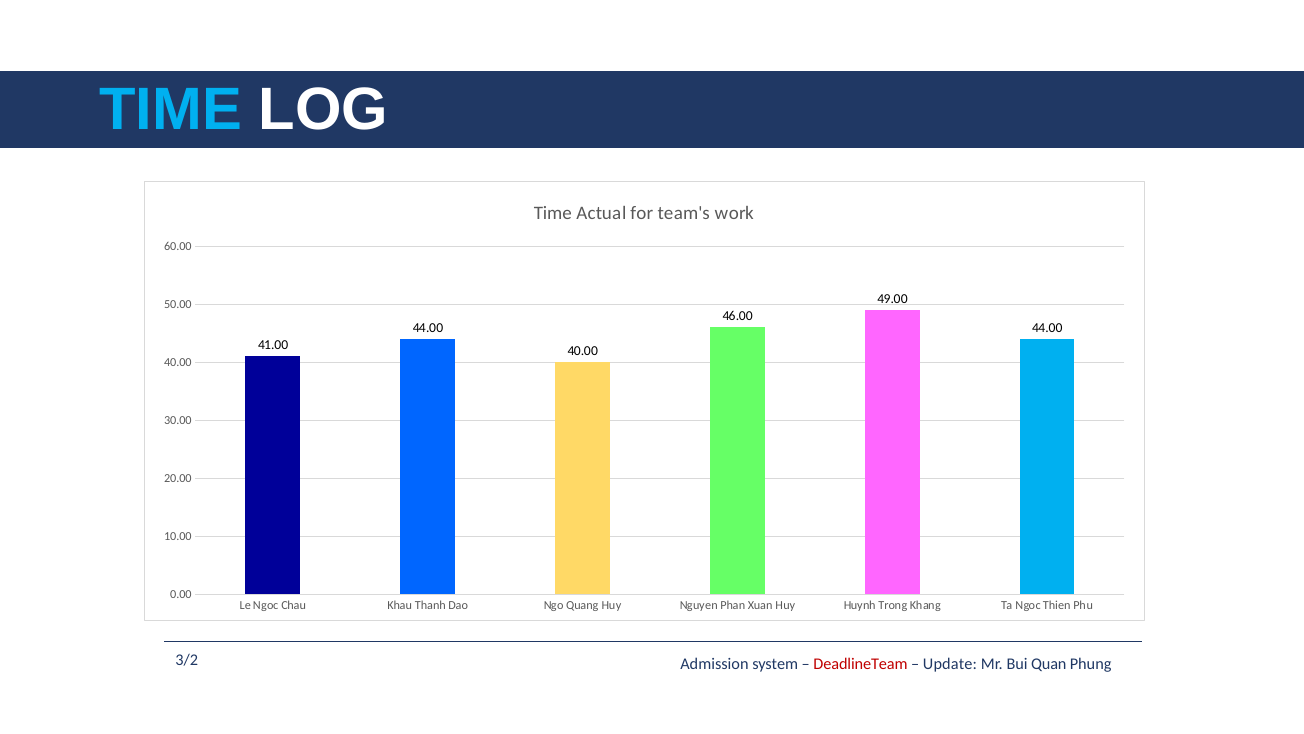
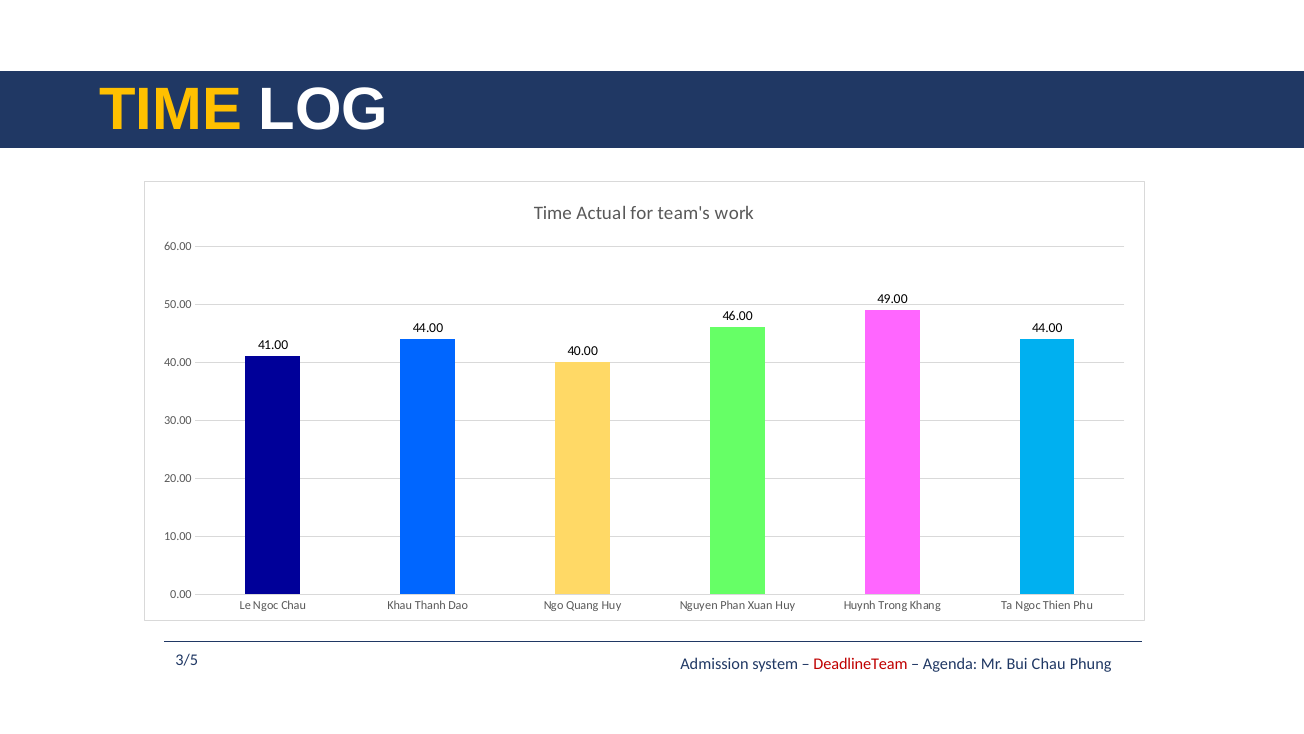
TIME at (171, 110) colour: light blue -> yellow
3/2: 3/2 -> 3/5
Update: Update -> Agenda
Bui Quan: Quan -> Chau
